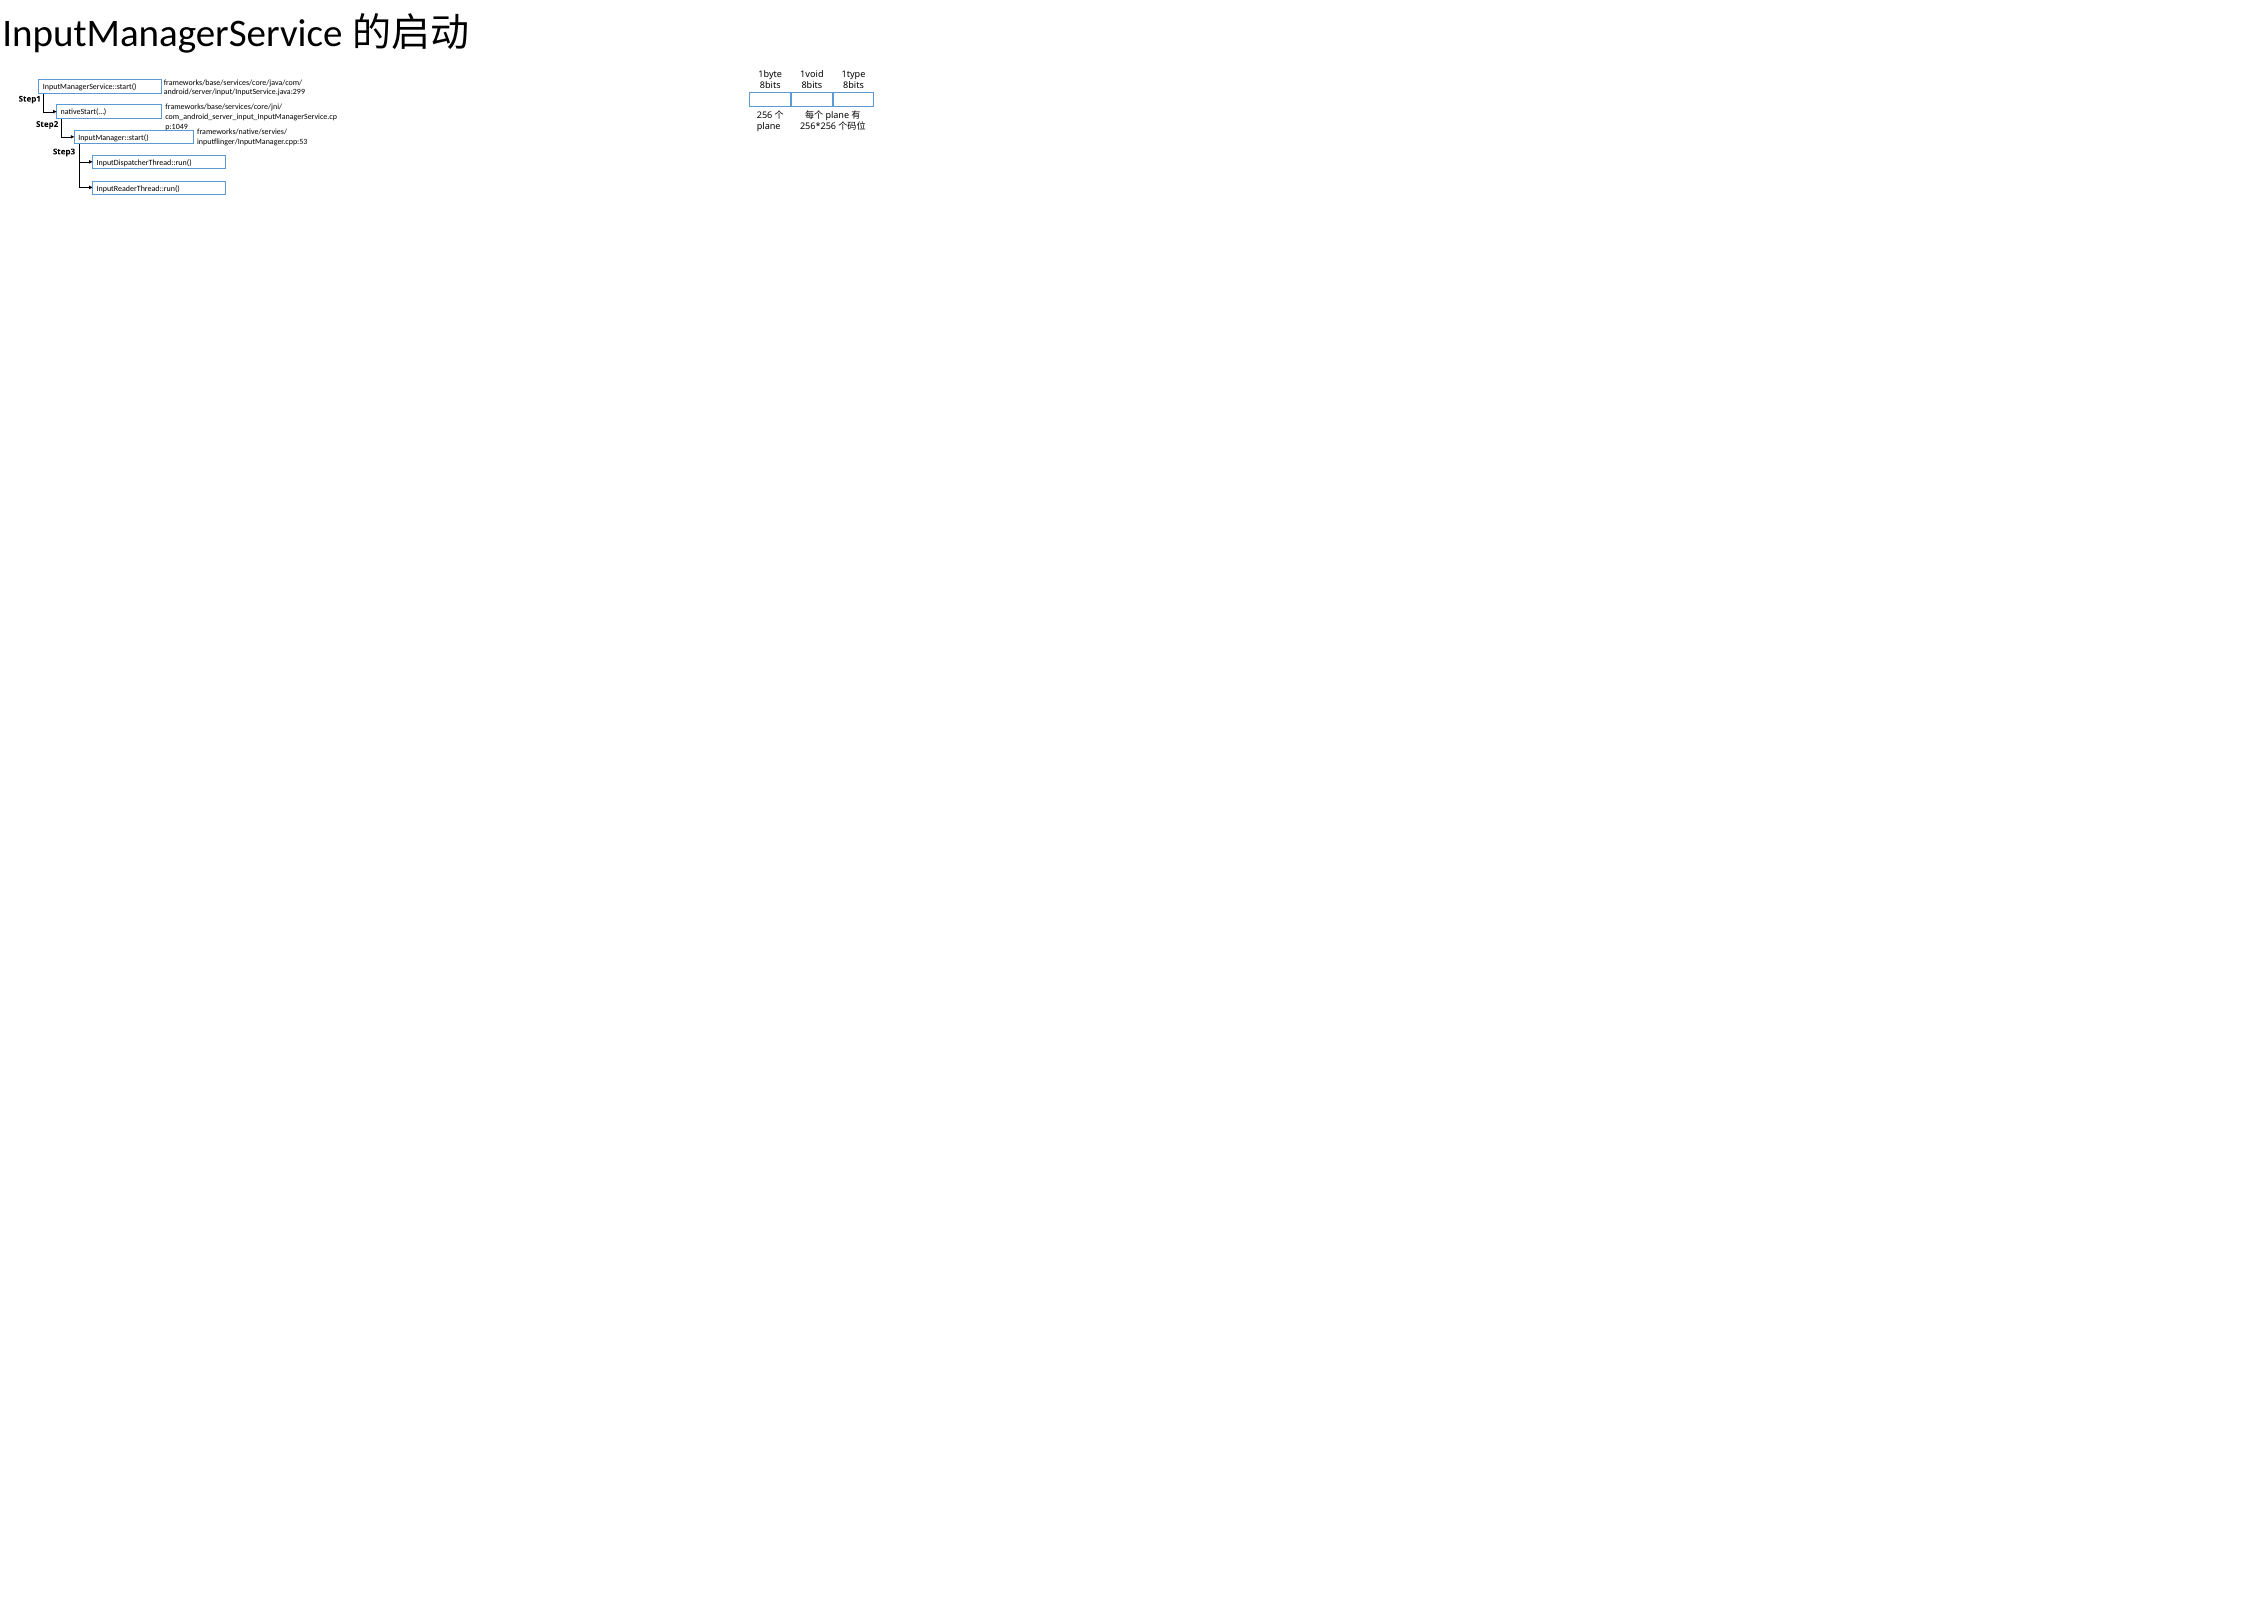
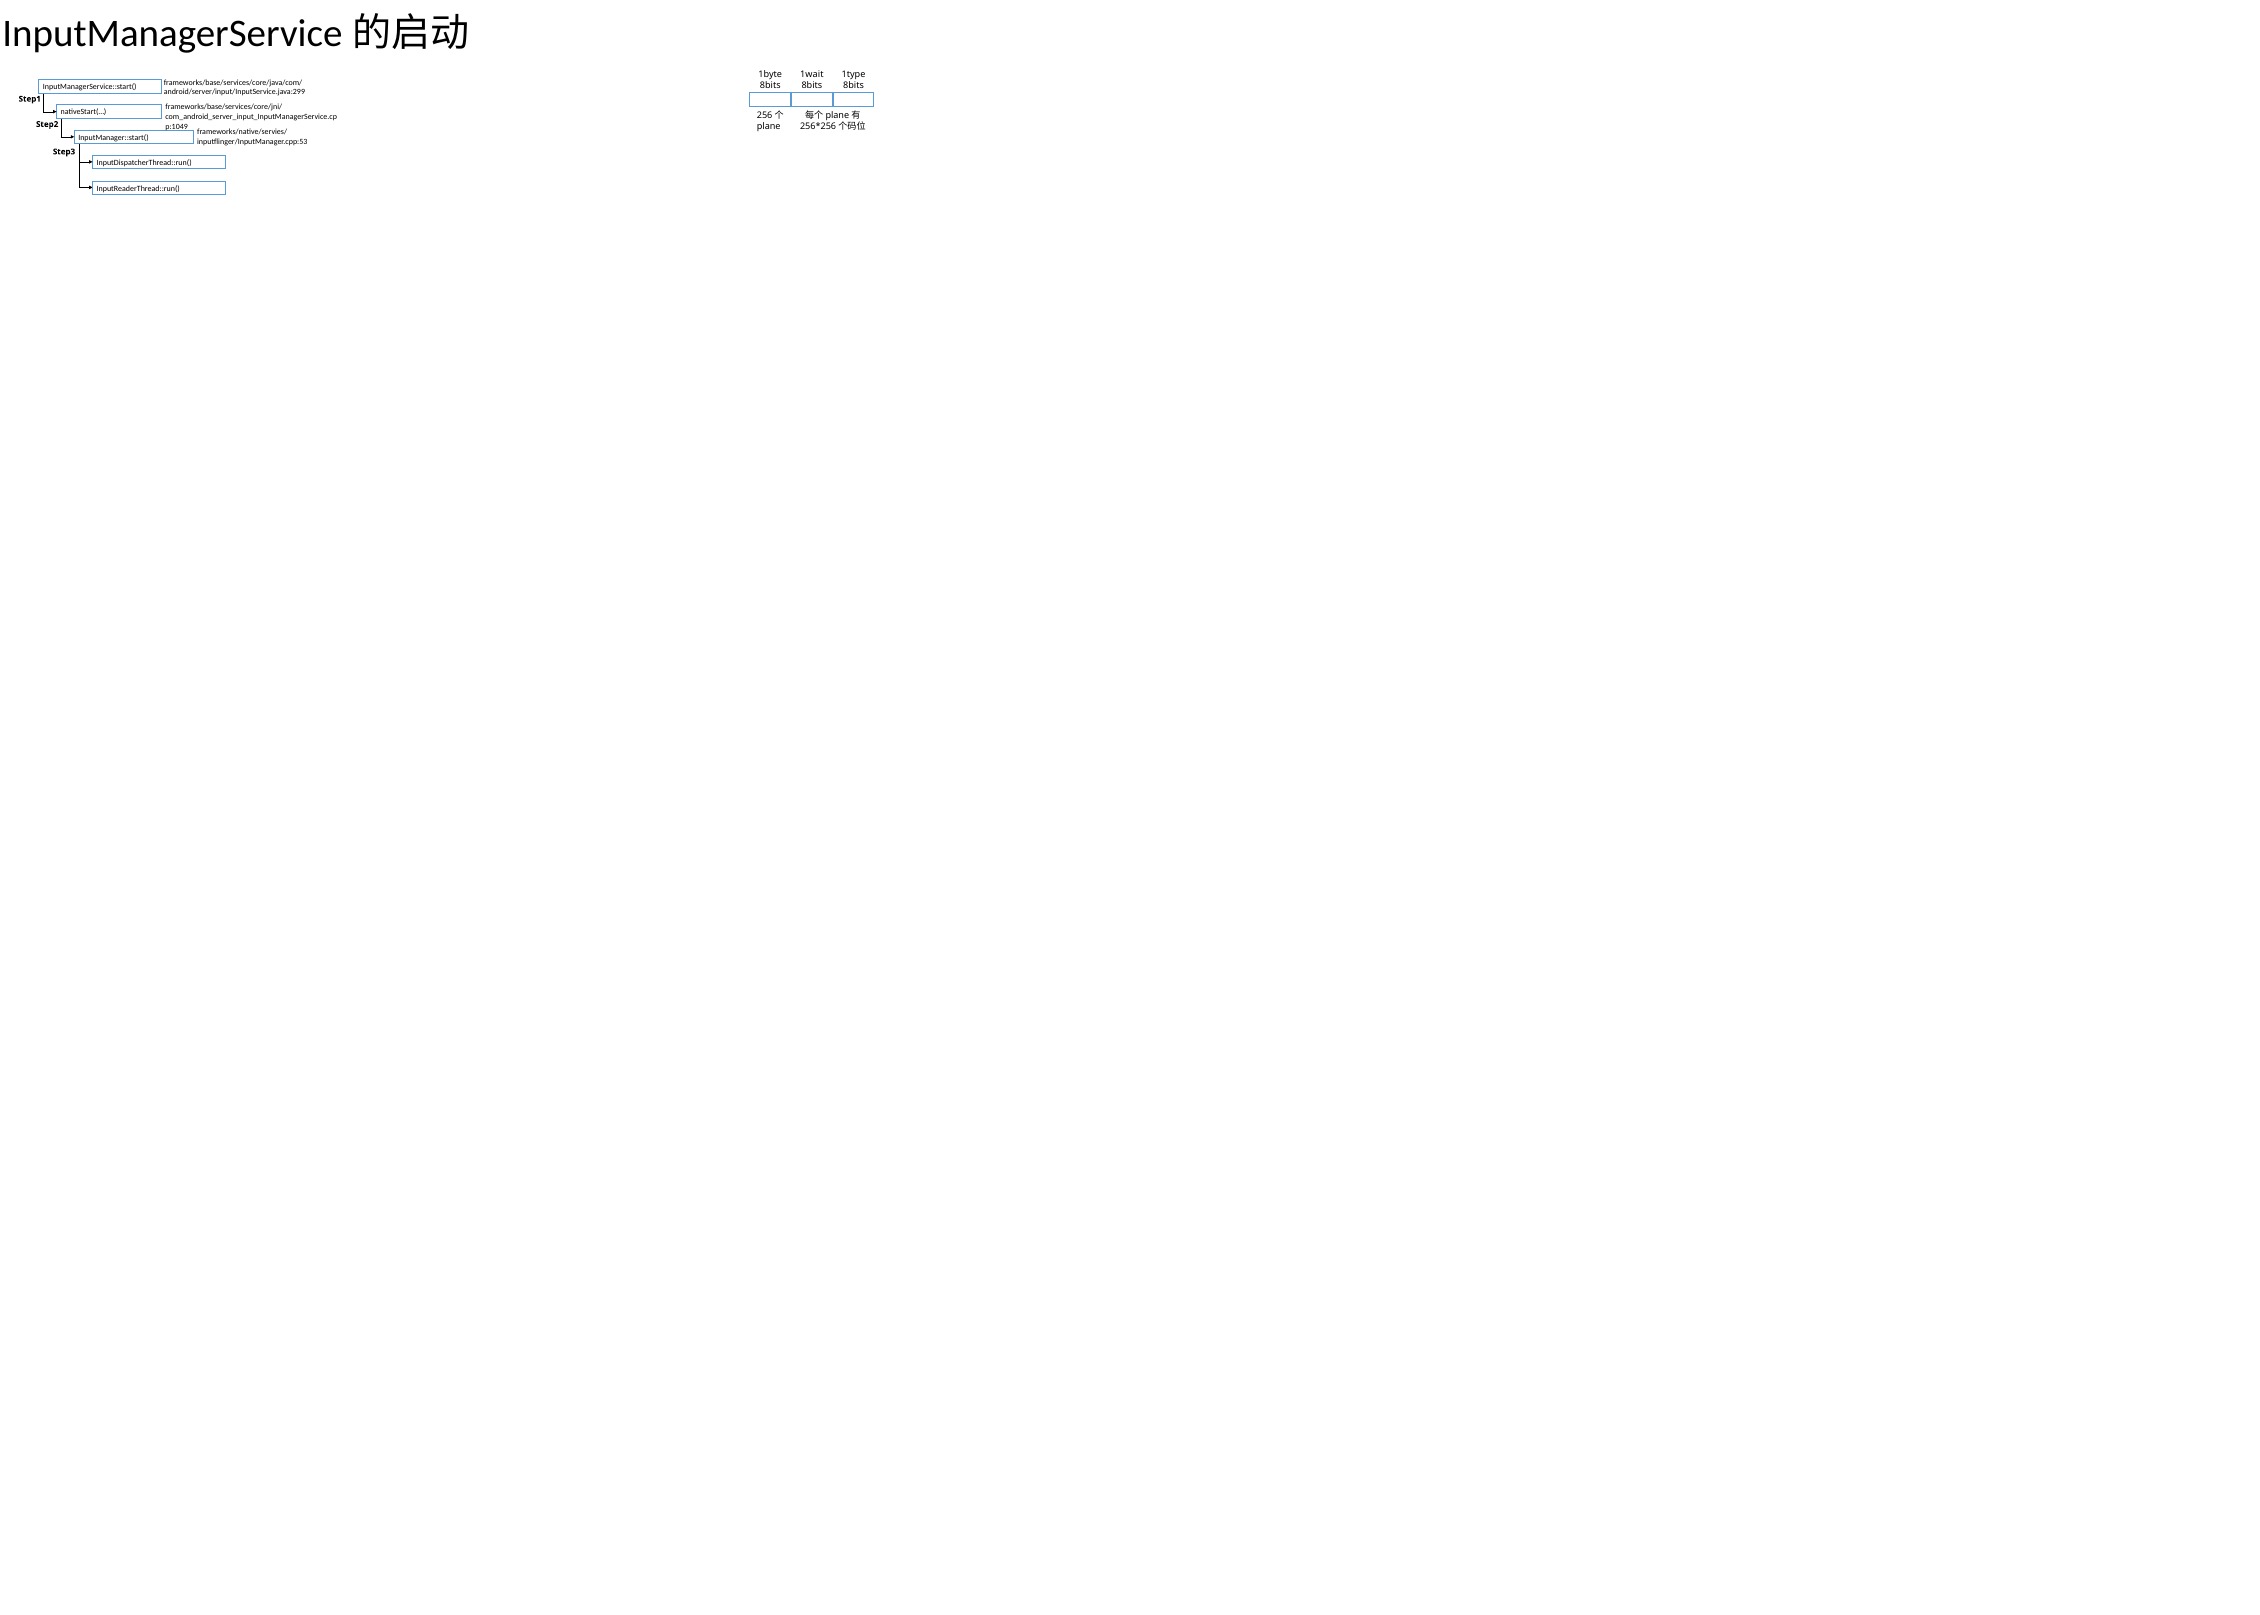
1void: 1void -> 1wait
